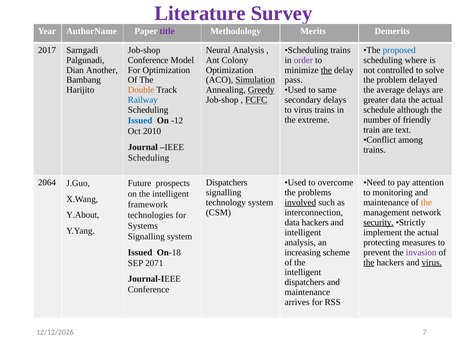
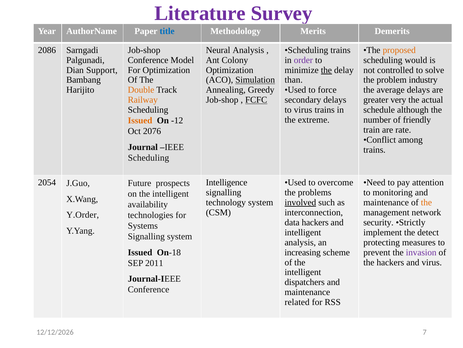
title colour: purple -> blue
2017: 2017 -> 2086
proposed colour: blue -> orange
where: where -> would
Another: Another -> Support
pass: pass -> than
delayed: delayed -> industry
Greedy underline: present -> none
same: same -> force
Railway colour: blue -> orange
greater data: data -> very
Issued at (140, 120) colour: blue -> orange
text: text -> rate
2010: 2010 -> 2076
2064: 2064 -> 2054
Dispatchers at (227, 182): Dispatchers -> Intelligence
framework: framework -> availability
Y.About: Y.About -> Y.Order
security underline: present -> none
implement the actual: actual -> detect
the at (369, 262) underline: present -> none
virus at (432, 262) underline: present -> none
2071: 2071 -> 2011
arrives: arrives -> related
